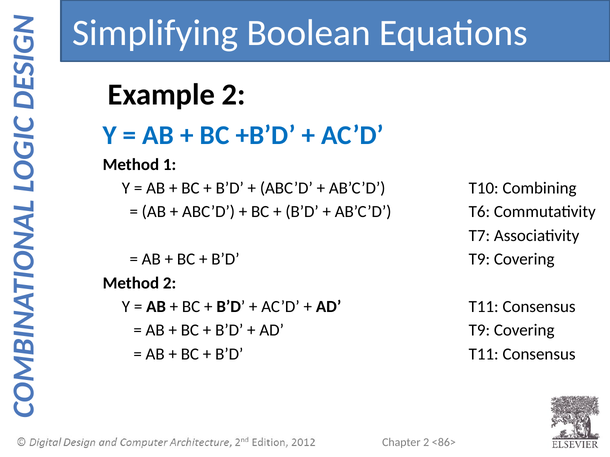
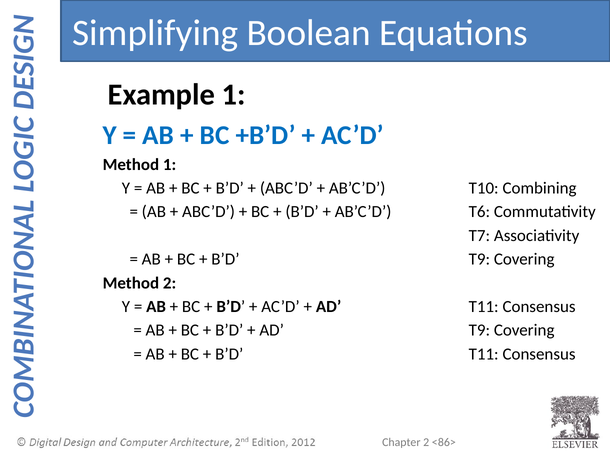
Example 2: 2 -> 1
